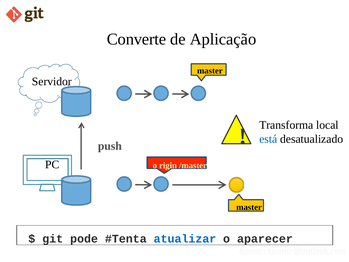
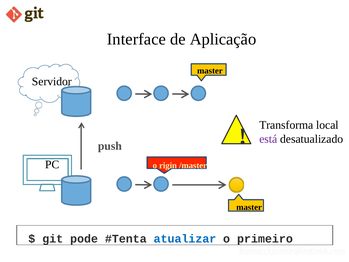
Converte: Converte -> Interface
está colour: blue -> purple
aparecer: aparecer -> primeiro
